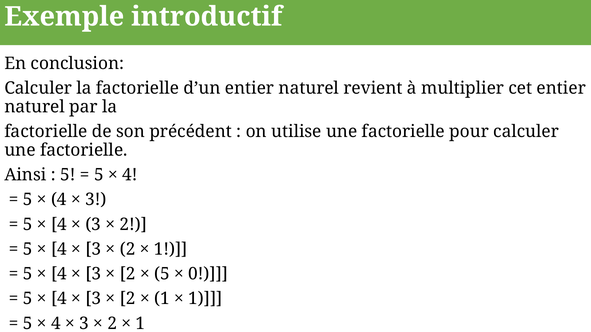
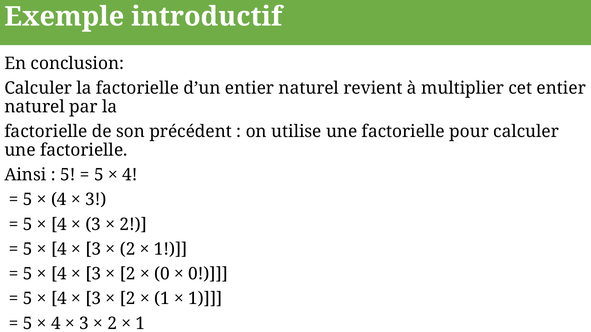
5 at (162, 274): 5 -> 0
